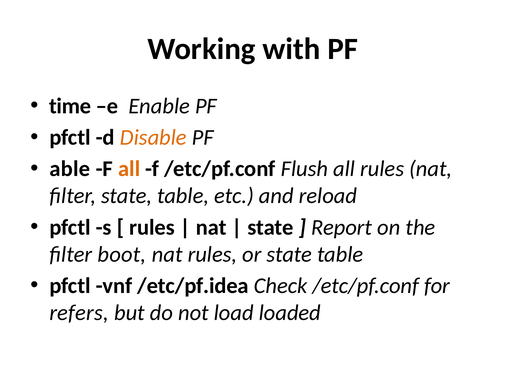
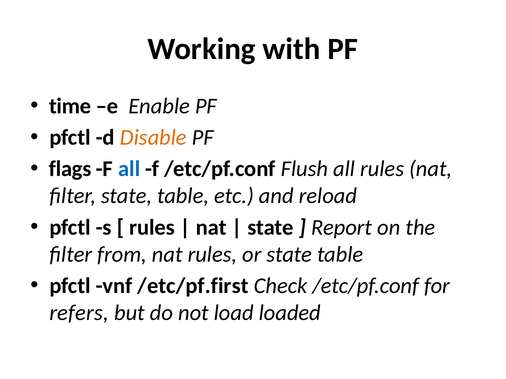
able: able -> flags
all at (129, 169) colour: orange -> blue
boot: boot -> from
/etc/pf.idea: /etc/pf.idea -> /etc/pf.first
